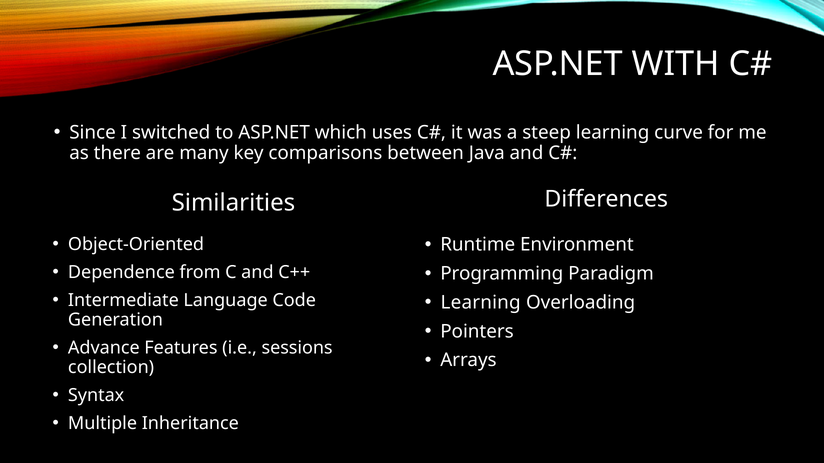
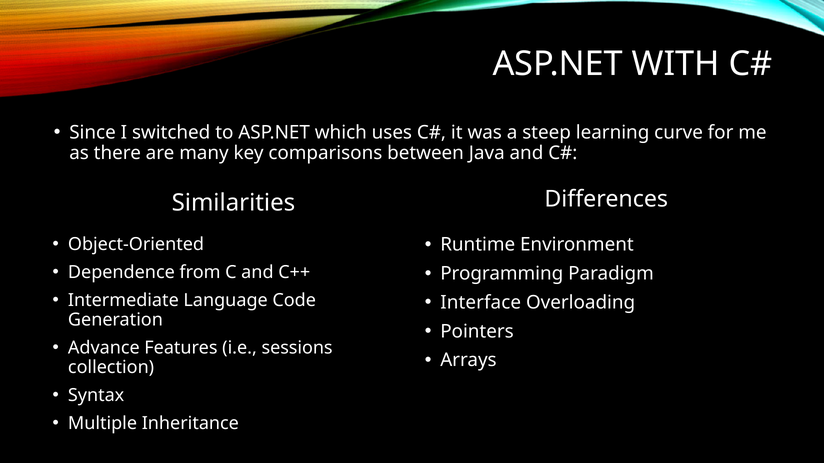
Learning at (481, 303): Learning -> Interface
